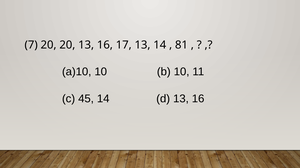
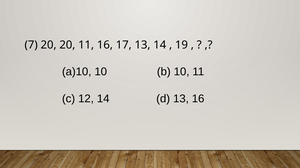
20 13: 13 -> 11
81: 81 -> 19
45: 45 -> 12
